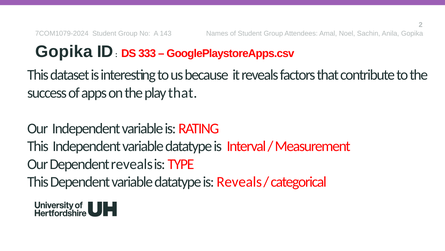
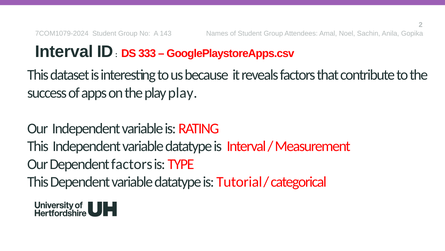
Gopika at (64, 51): Gopika -> Interval
play that: that -> play
Dependent reveals: reveals -> factors
is Reveals: Reveals -> Tutorial
